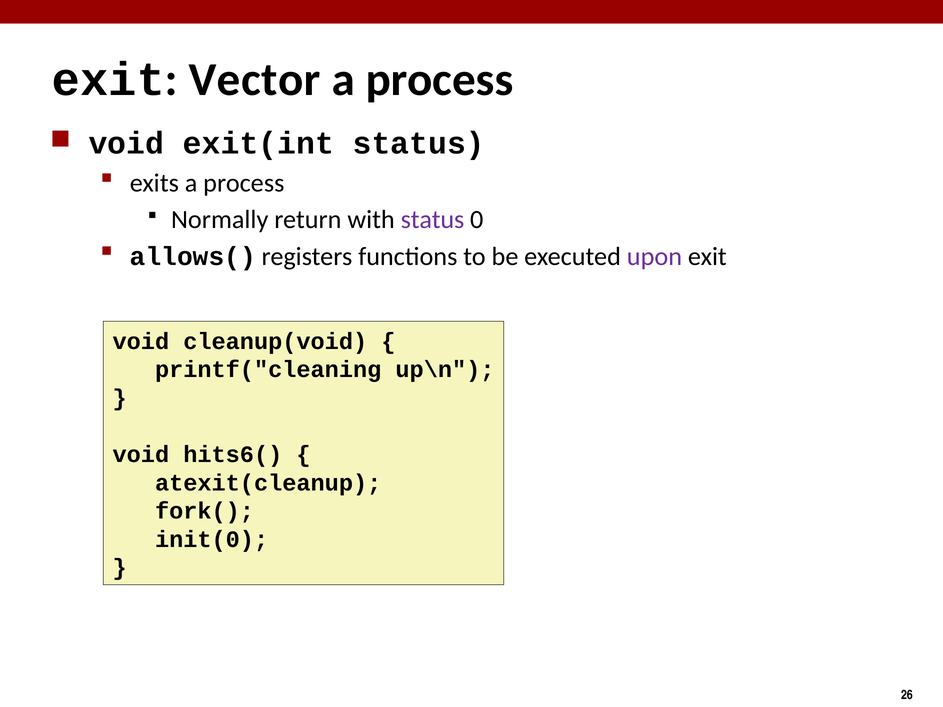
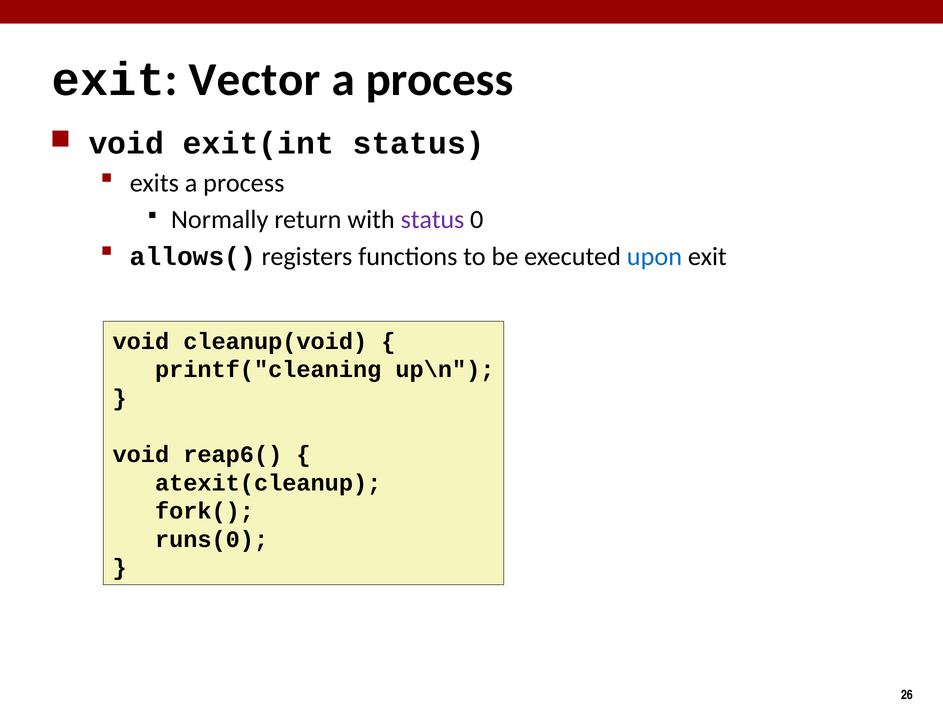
upon colour: purple -> blue
hits6(: hits6( -> reap6(
init(0: init(0 -> runs(0
